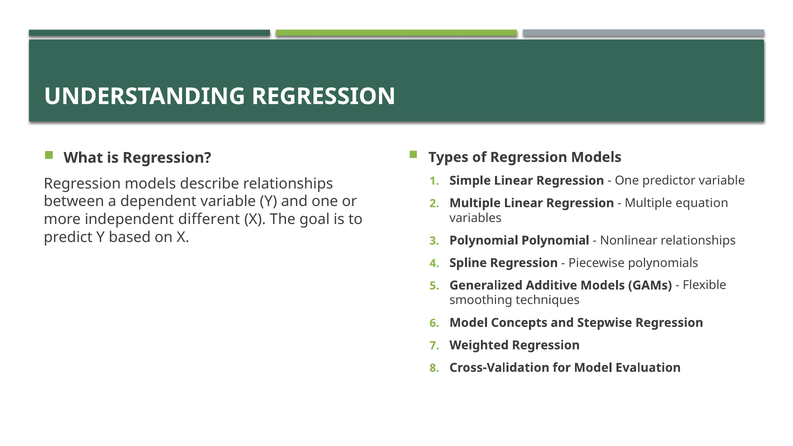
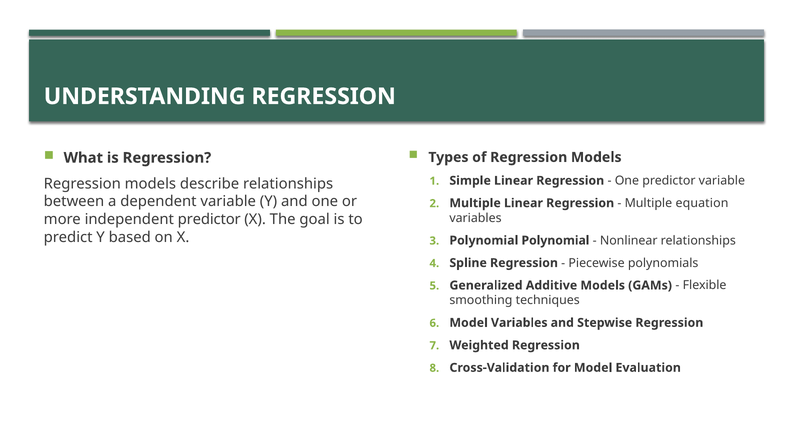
independent different: different -> predictor
Model Concepts: Concepts -> Variables
